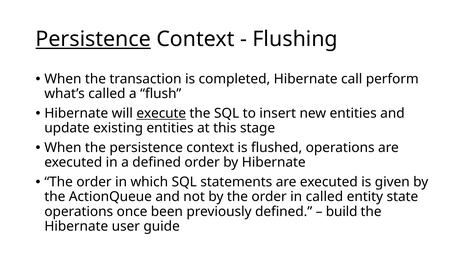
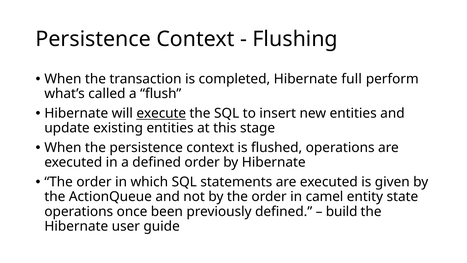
Persistence at (93, 39) underline: present -> none
call: call -> full
in called: called -> camel
